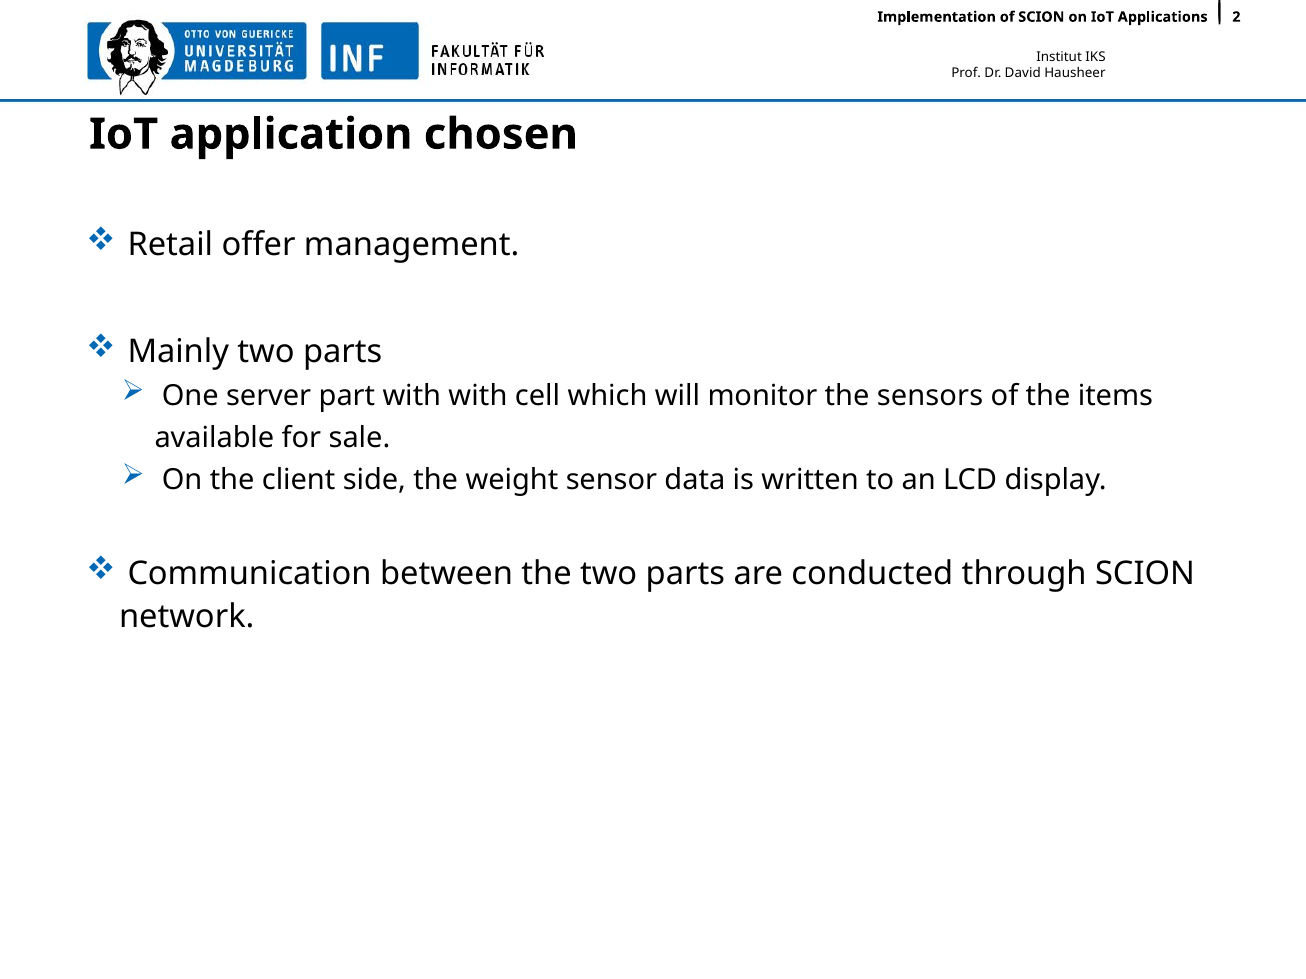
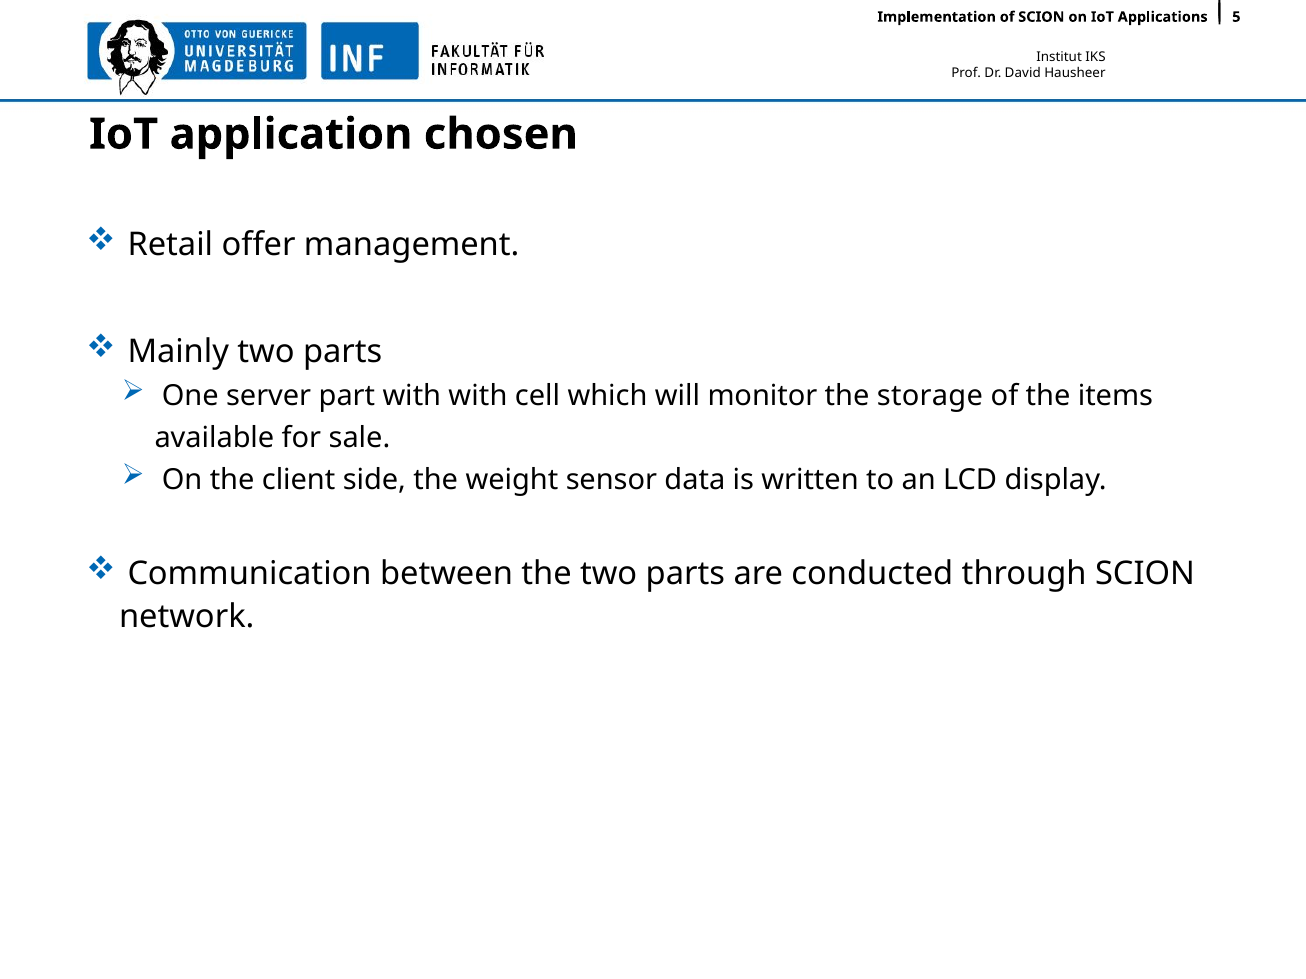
2: 2 -> 5
sensors: sensors -> storage
